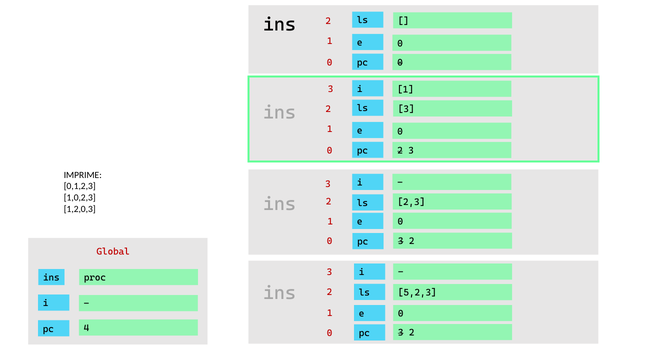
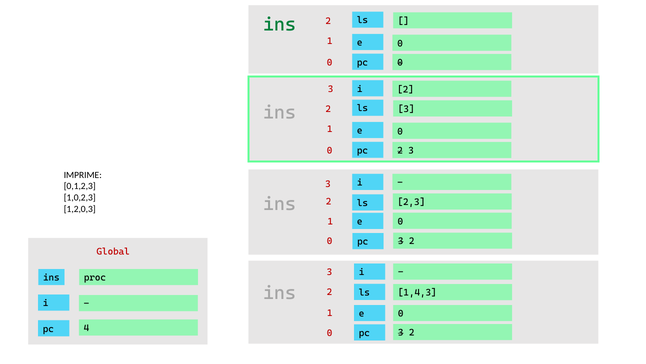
ins at (279, 25) colour: black -> green
i 1: 1 -> 2
5,2,3: 5,2,3 -> 1,4,3
